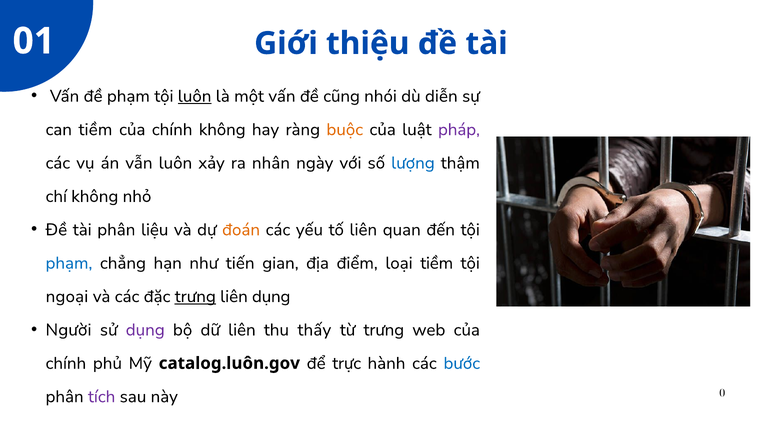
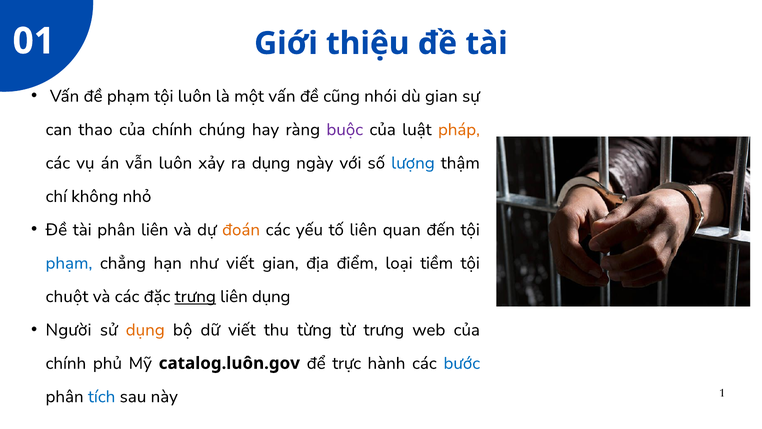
luôn at (195, 96) underline: present -> none
dù diễn: diễn -> gian
can tiềm: tiềm -> thao
chính không: không -> chúng
buộc colour: orange -> purple
pháp colour: purple -> orange
ra nhân: nhân -> dụng
phân liệu: liệu -> liên
như tiến: tiến -> viết
ngoại: ngoại -> chuột
dụng at (145, 330) colour: purple -> orange
dữ liên: liên -> viết
thấy: thấy -> từng
tích colour: purple -> blue
0: 0 -> 1
